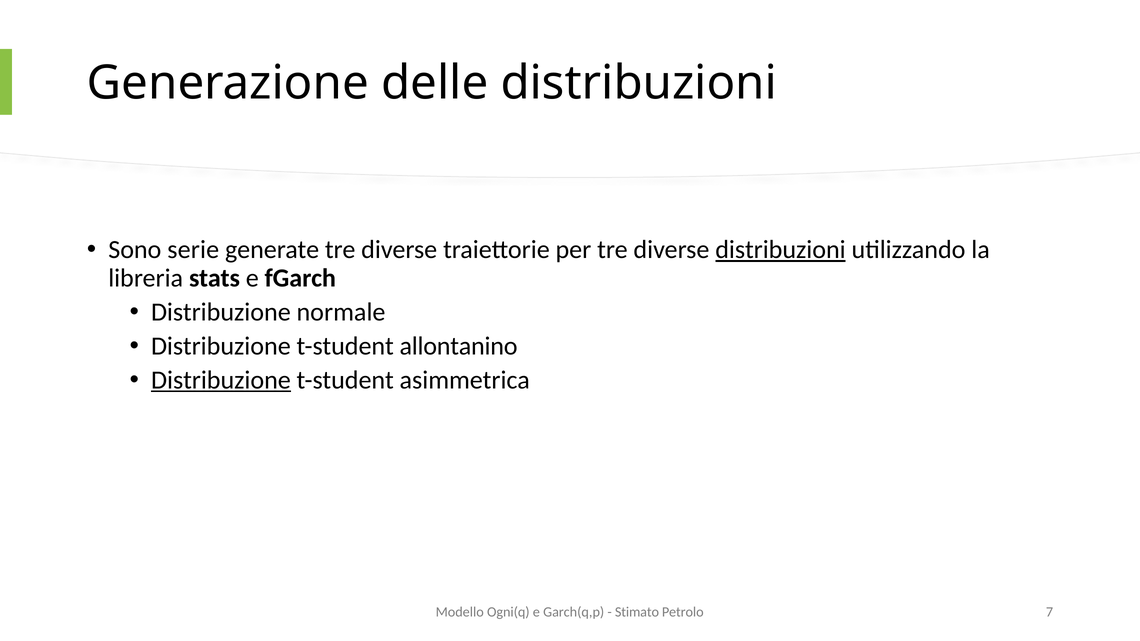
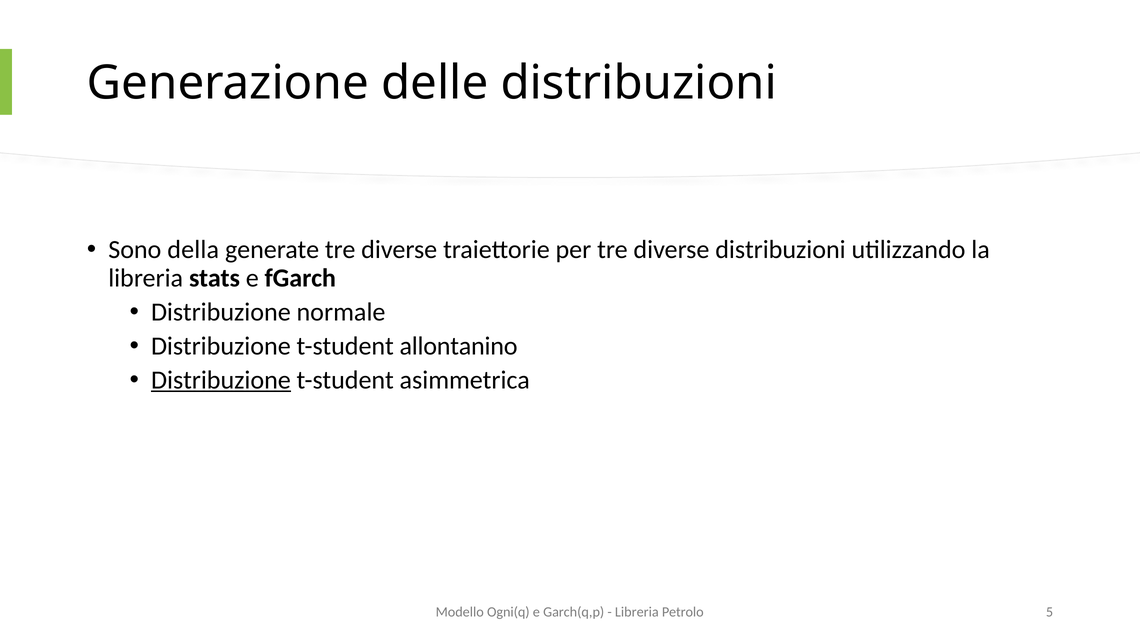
serie: serie -> della
distribuzioni at (780, 250) underline: present -> none
Stimato at (637, 612): Stimato -> Libreria
7: 7 -> 5
